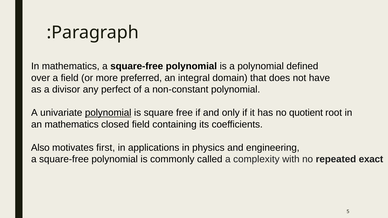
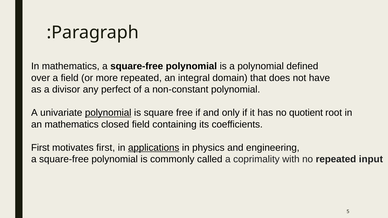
more preferred: preferred -> repeated
Also at (40, 148): Also -> First
applications underline: none -> present
complexity: complexity -> coprimality
exact: exact -> input
